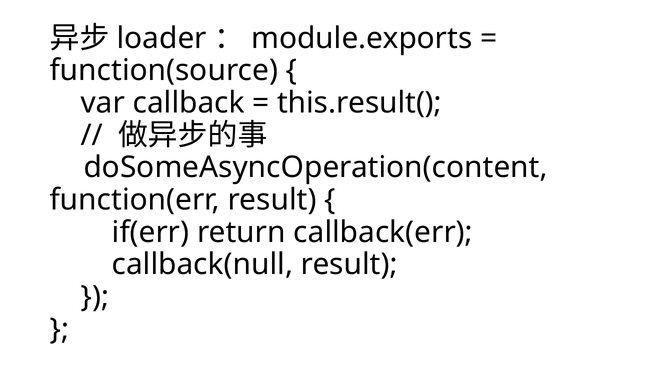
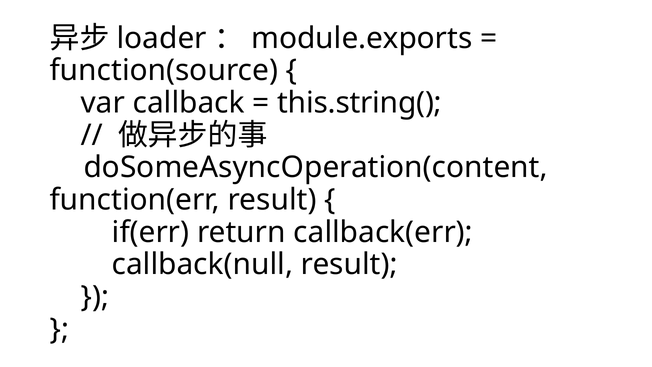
this.result(: this.result( -> this.string(
